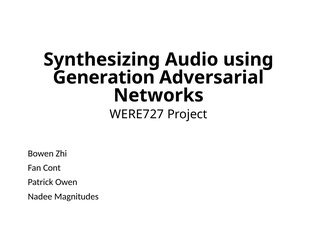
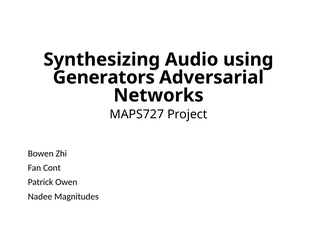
Generation: Generation -> Generators
WERE727: WERE727 -> MAPS727
